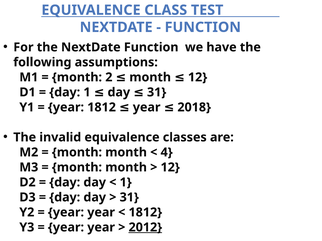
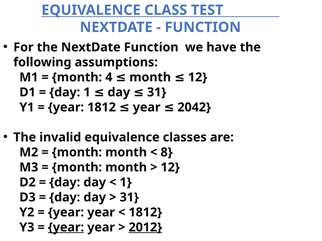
2: 2 -> 4
2018: 2018 -> 2042
4: 4 -> 8
year at (66, 228) underline: none -> present
